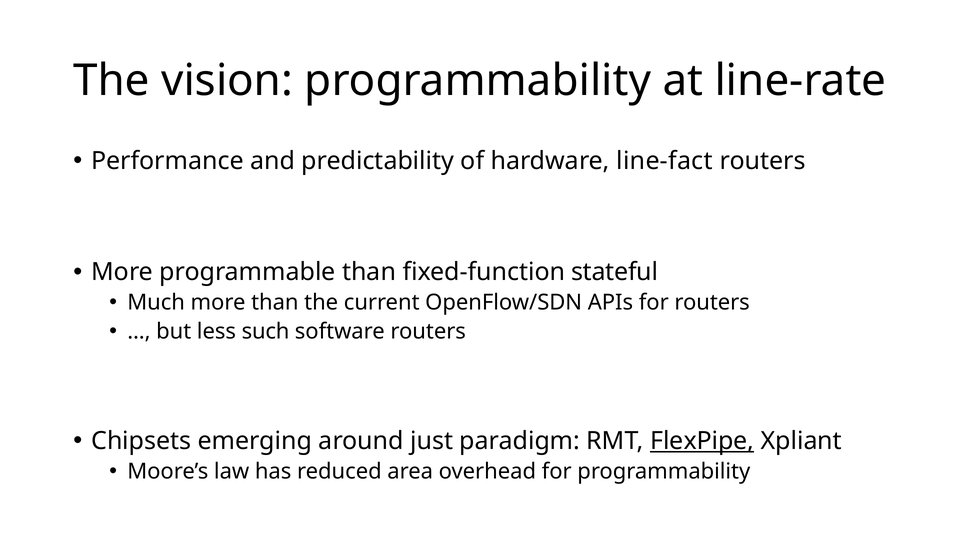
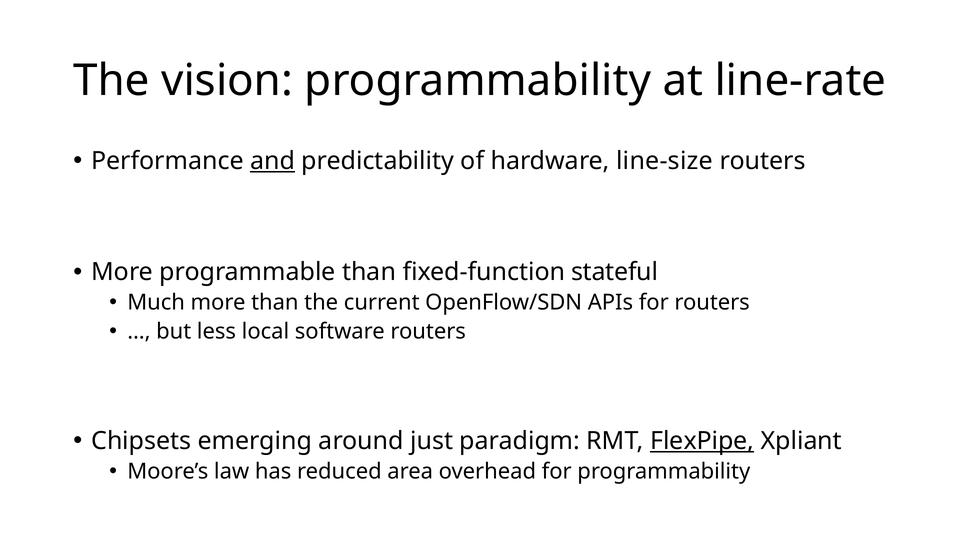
and underline: none -> present
line-fact: line-fact -> line-size
such: such -> local
